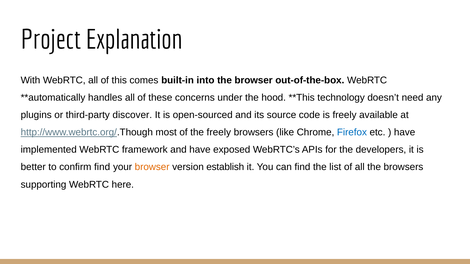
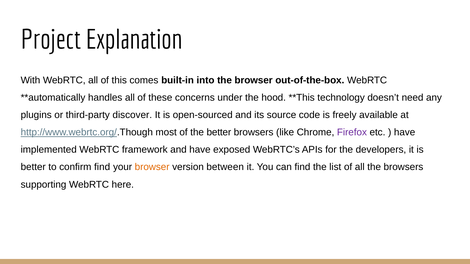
the freely: freely -> better
Firefox colour: blue -> purple
establish: establish -> between
